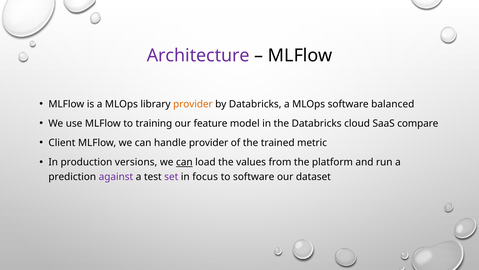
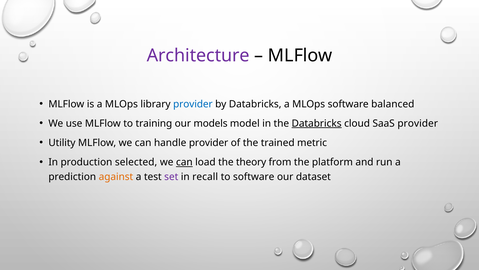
provider at (193, 104) colour: orange -> blue
feature: feature -> models
Databricks at (317, 123) underline: none -> present
SaaS compare: compare -> provider
Client: Client -> Utility
versions: versions -> selected
values: values -> theory
against colour: purple -> orange
focus: focus -> recall
